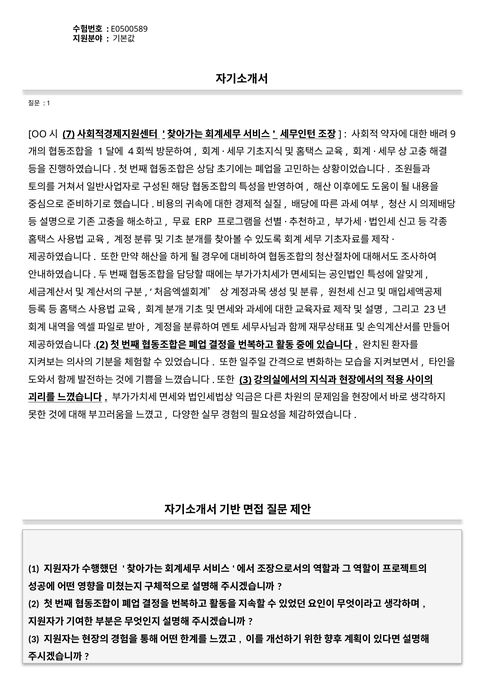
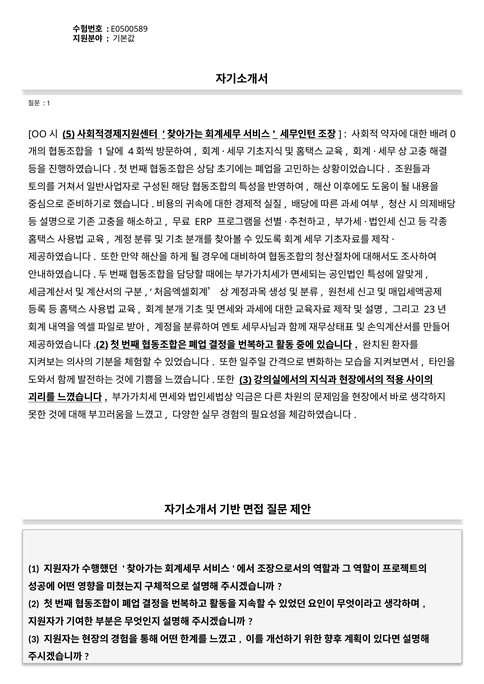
7: 7 -> 5
9: 9 -> 0
